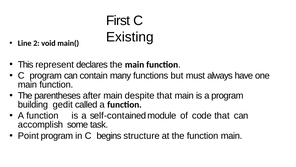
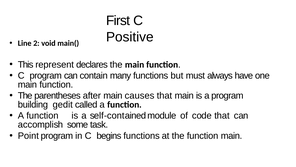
Existing: Existing -> Positive
despite: despite -> causes
begins structure: structure -> functions
